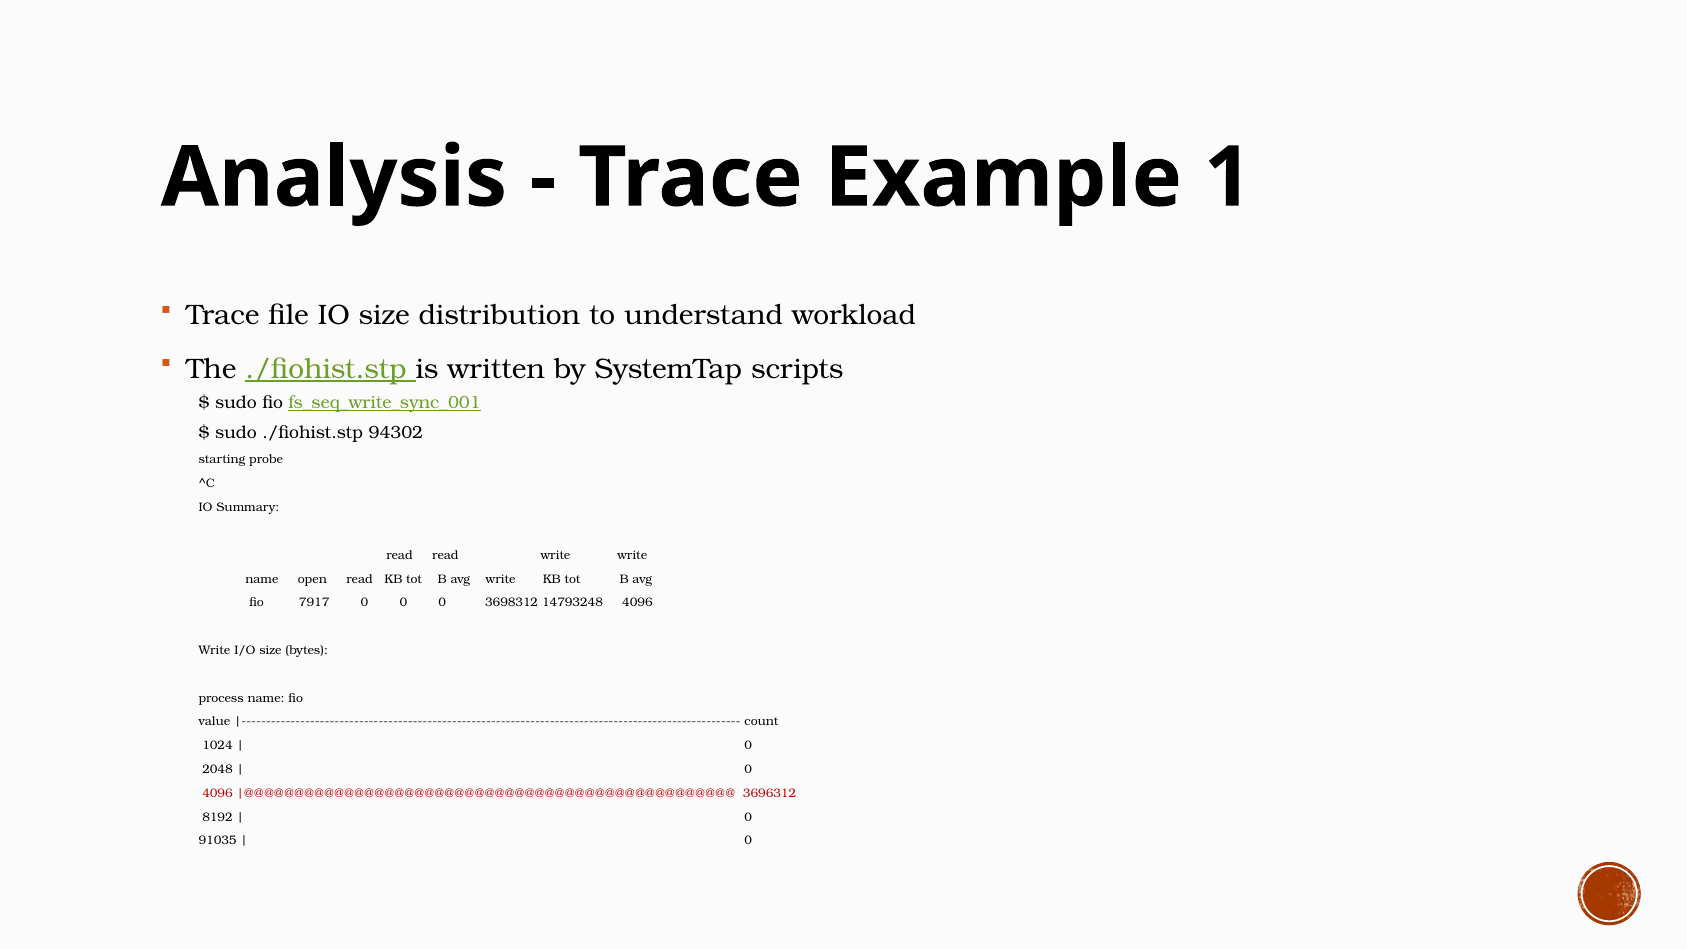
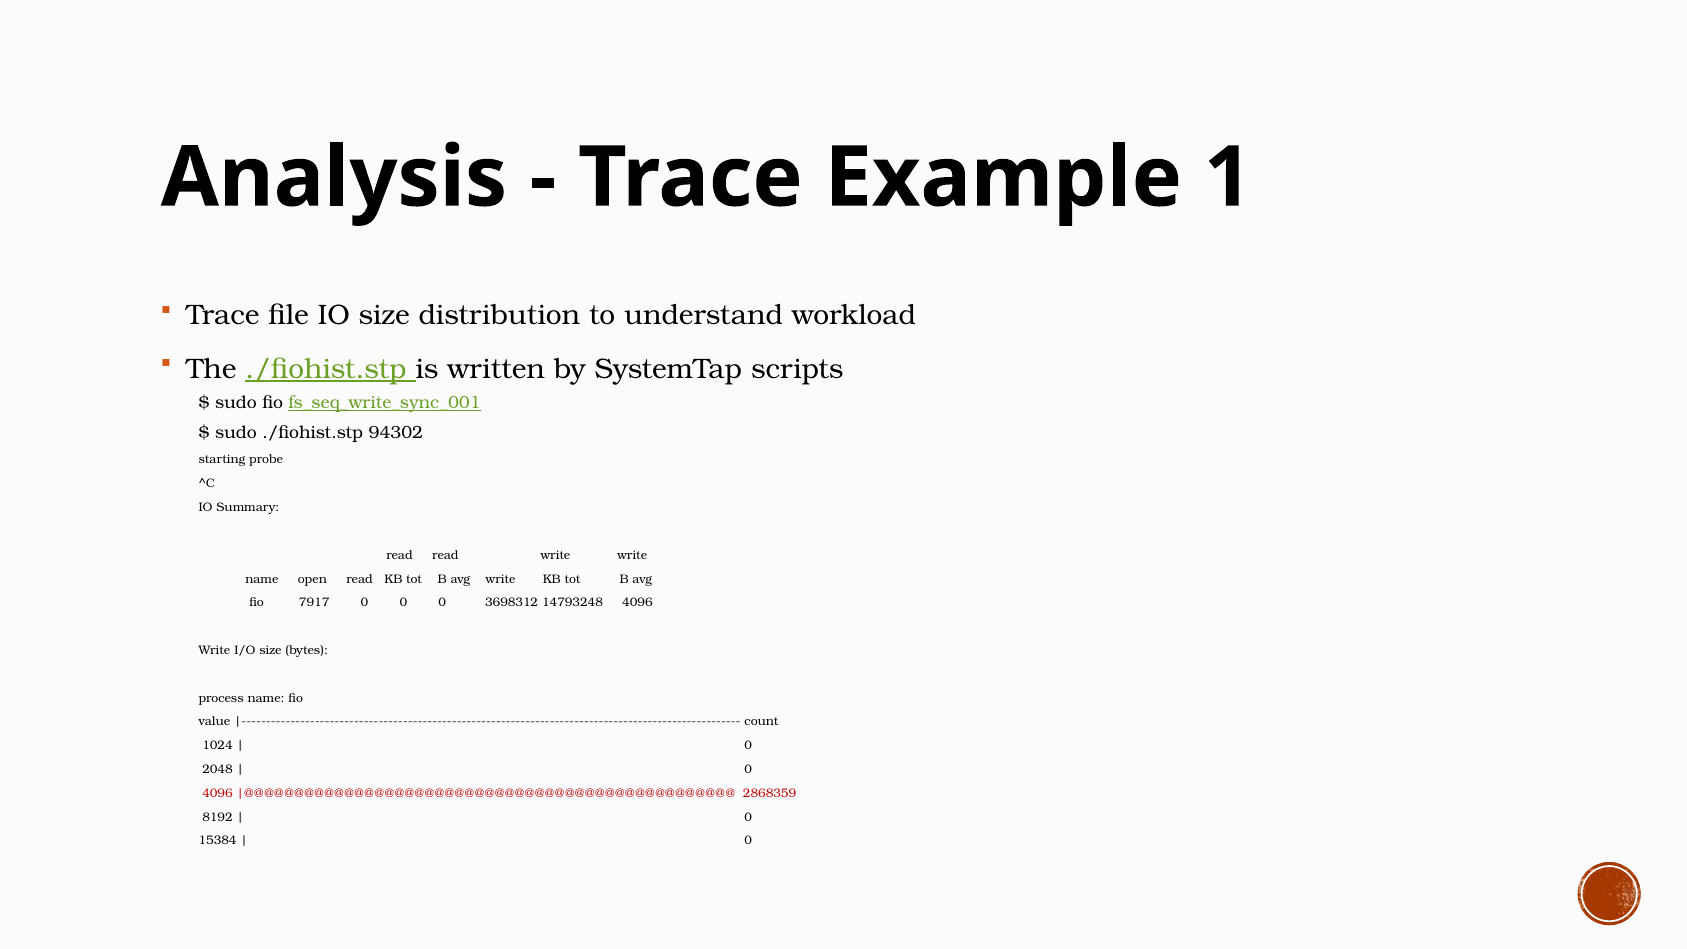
3696312: 3696312 -> 2868359
91035: 91035 -> 15384
